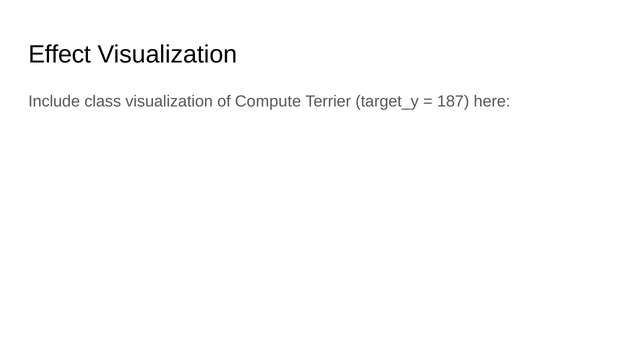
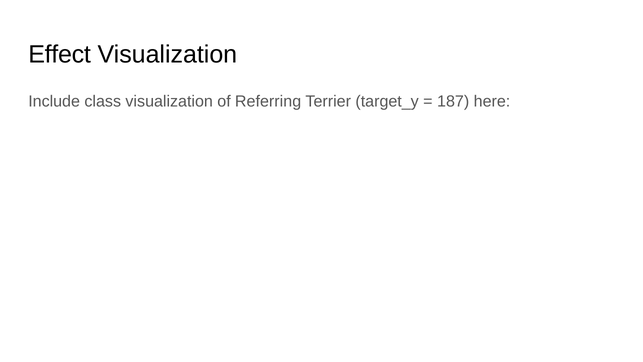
Compute: Compute -> Referring
